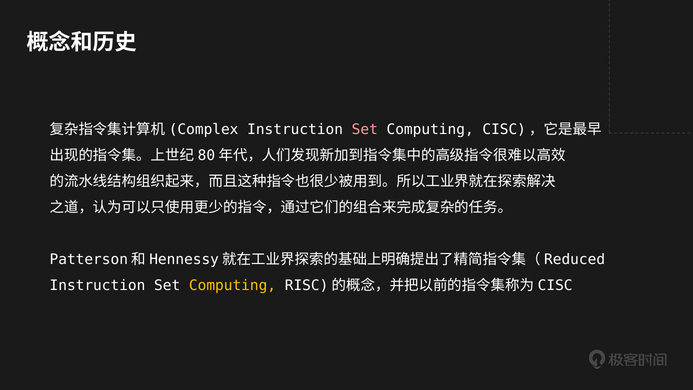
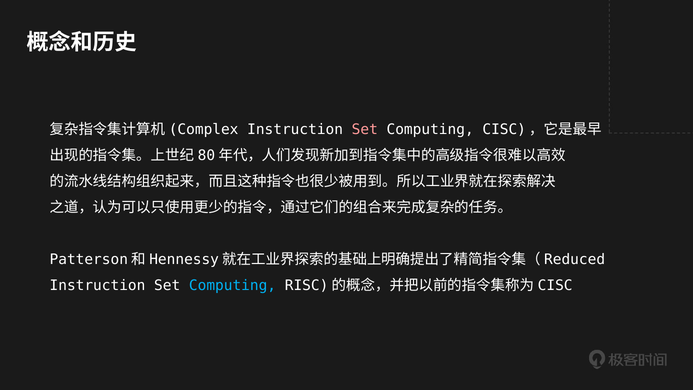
Computing at (233, 285) colour: yellow -> light blue
